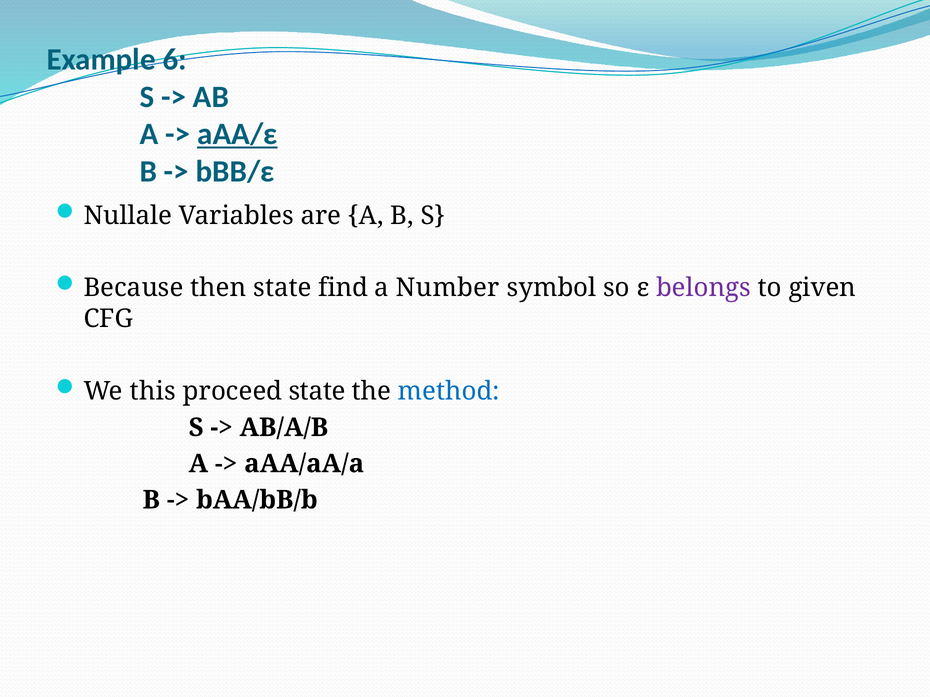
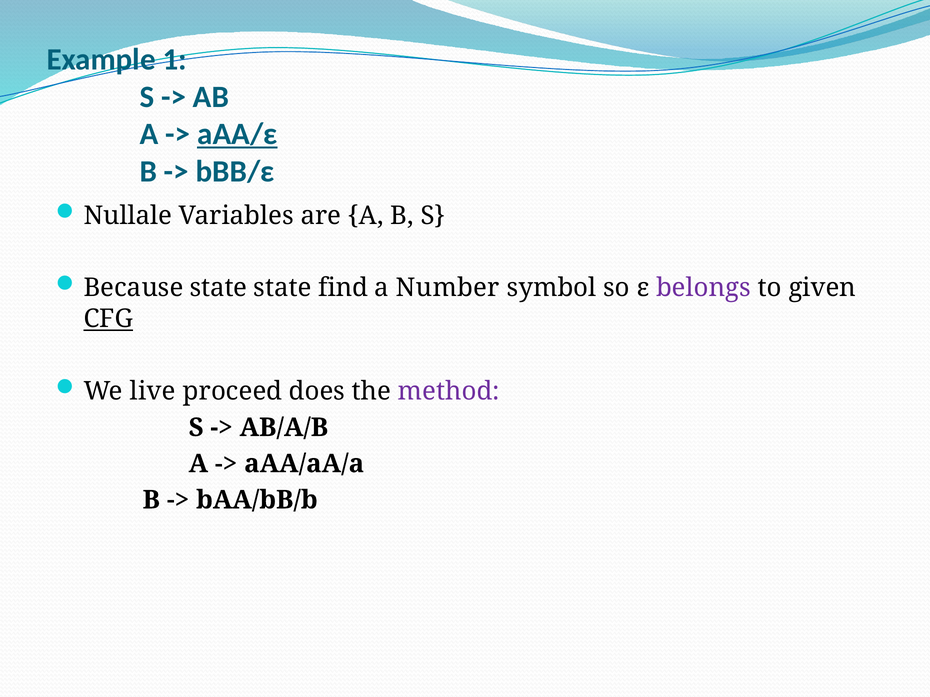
6: 6 -> 1
Because then: then -> state
CFG underline: none -> present
this: this -> live
proceed state: state -> does
method colour: blue -> purple
